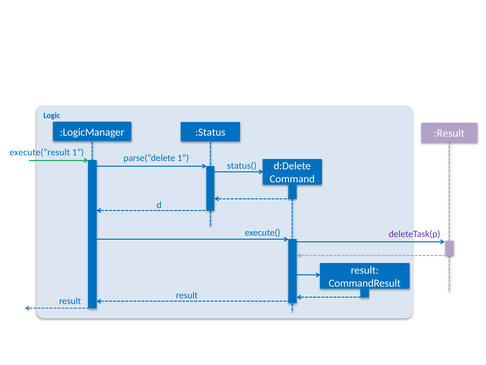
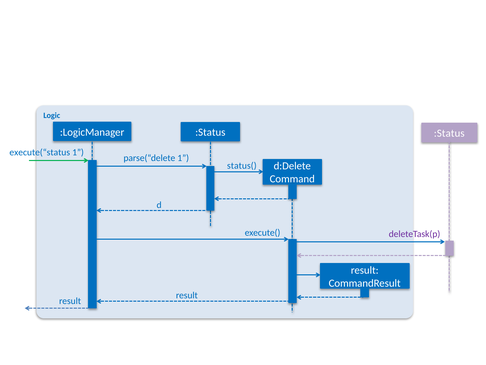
:Result at (449, 133): :Result -> :Status
execute(“result: execute(“result -> execute(“status
